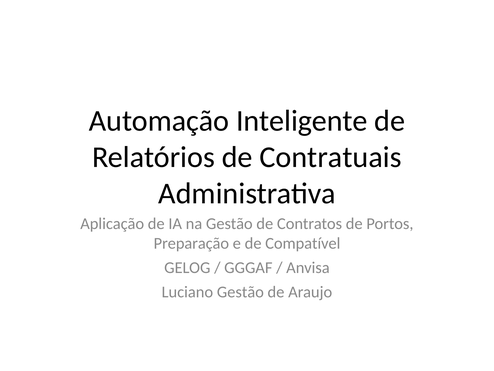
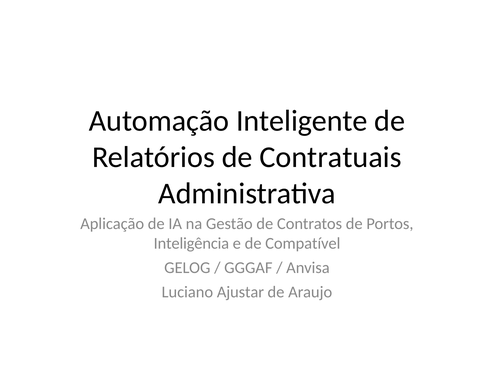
Preparação: Preparação -> Inteligência
Luciano Gestão: Gestão -> Ajustar
